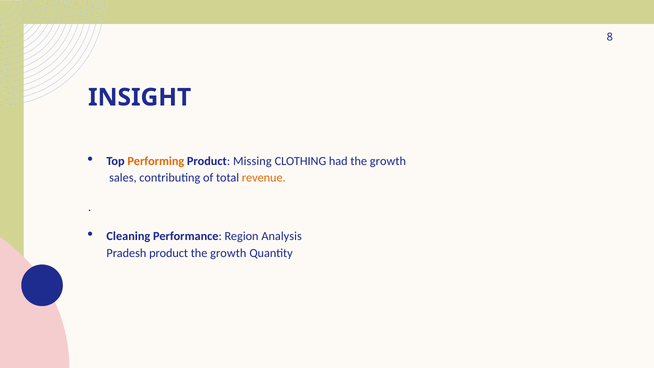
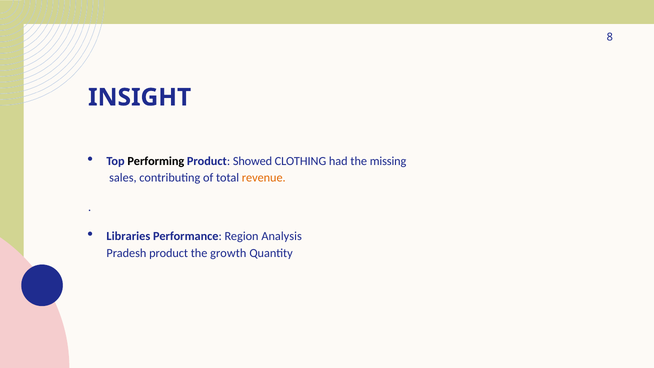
Performing colour: orange -> black
Missing: Missing -> Showed
had the growth: growth -> missing
Cleaning: Cleaning -> Libraries
